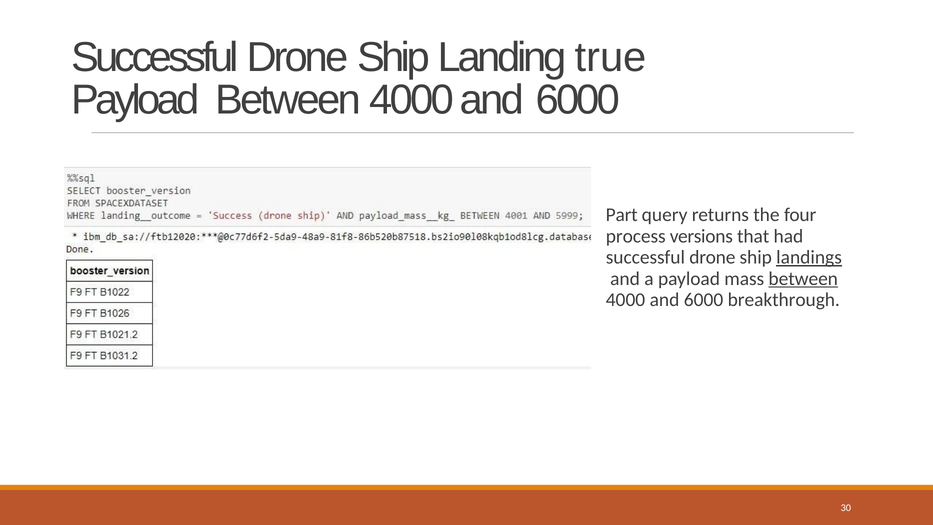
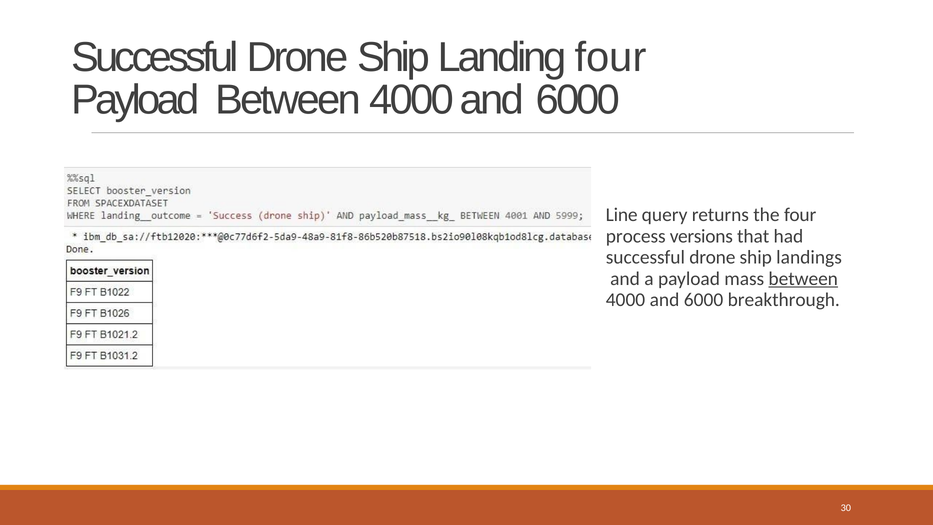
Landing true: true -> four
Part: Part -> Line
landings underline: present -> none
